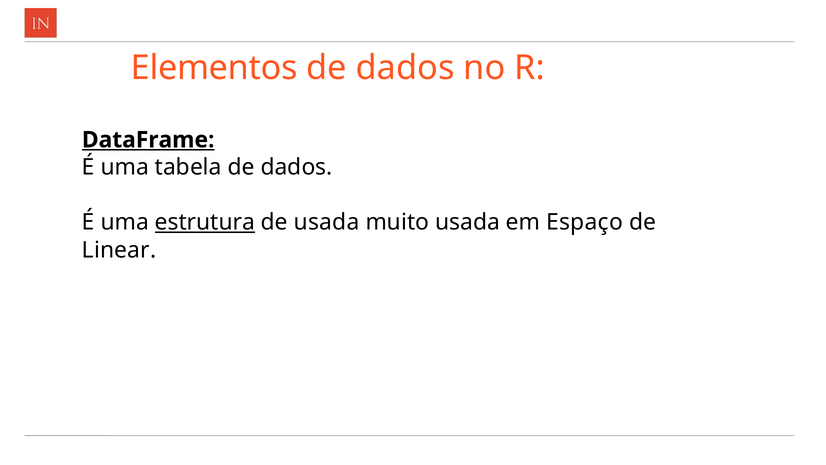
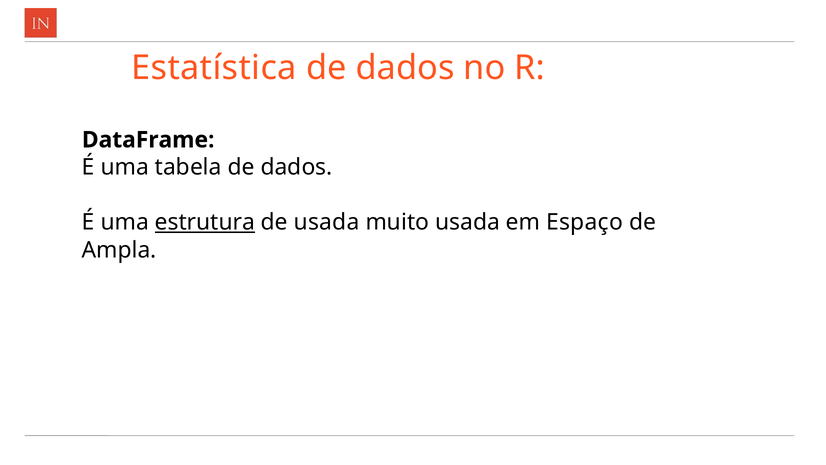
Elementos: Elementos -> Estatística
DataFrame underline: present -> none
Linear: Linear -> Ampla
